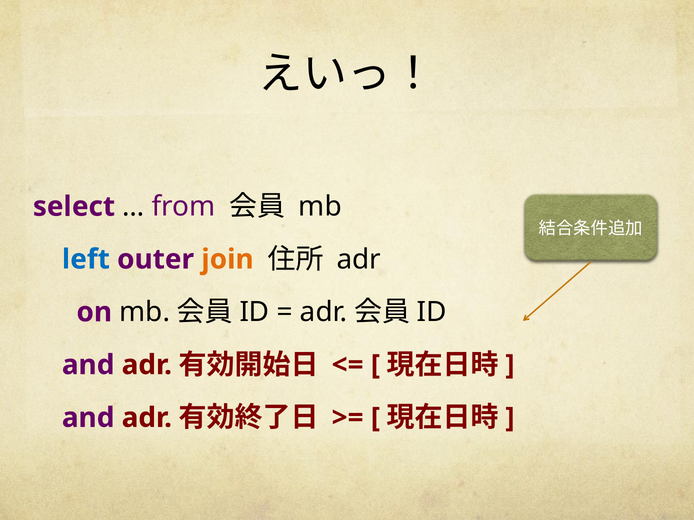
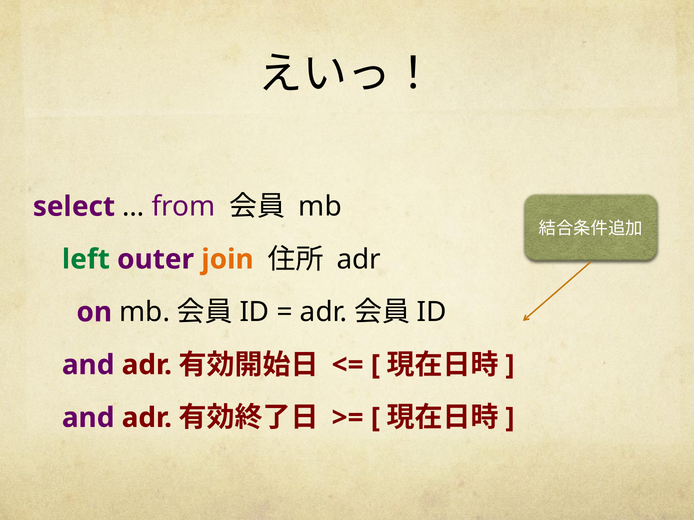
left colour: blue -> green
